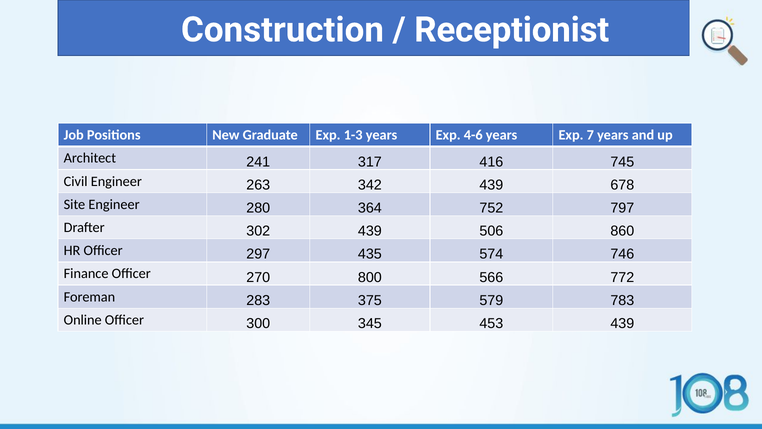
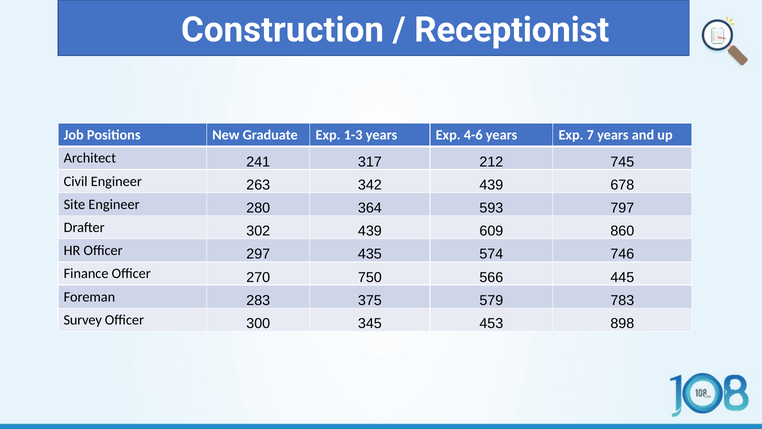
416: 416 -> 212
752: 752 -> 593
506: 506 -> 609
800: 800 -> 750
772: 772 -> 445
Online: Online -> Survey
453 439: 439 -> 898
